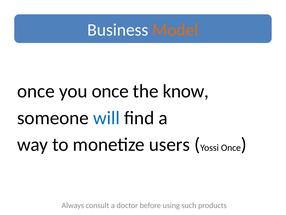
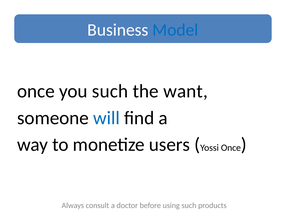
Model colour: orange -> blue
you once: once -> such
know: know -> want
